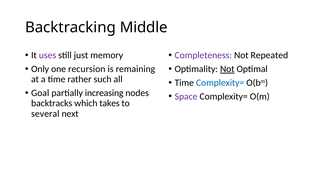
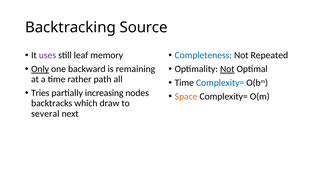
Middle: Middle -> Source
just: just -> leaf
Completeness colour: purple -> blue
Only underline: none -> present
recursion: recursion -> backward
such: such -> path
Goal: Goal -> Tries
Space colour: purple -> orange
takes: takes -> draw
